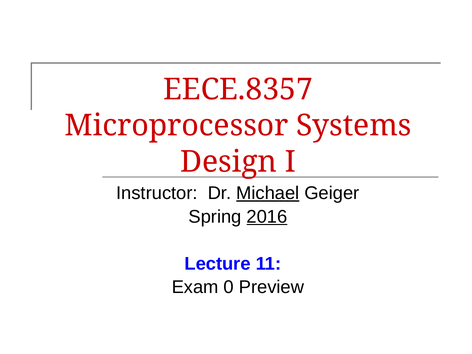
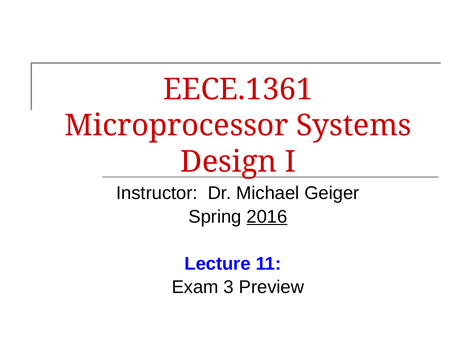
EECE.8357: EECE.8357 -> EECE.1361
Michael underline: present -> none
0: 0 -> 3
